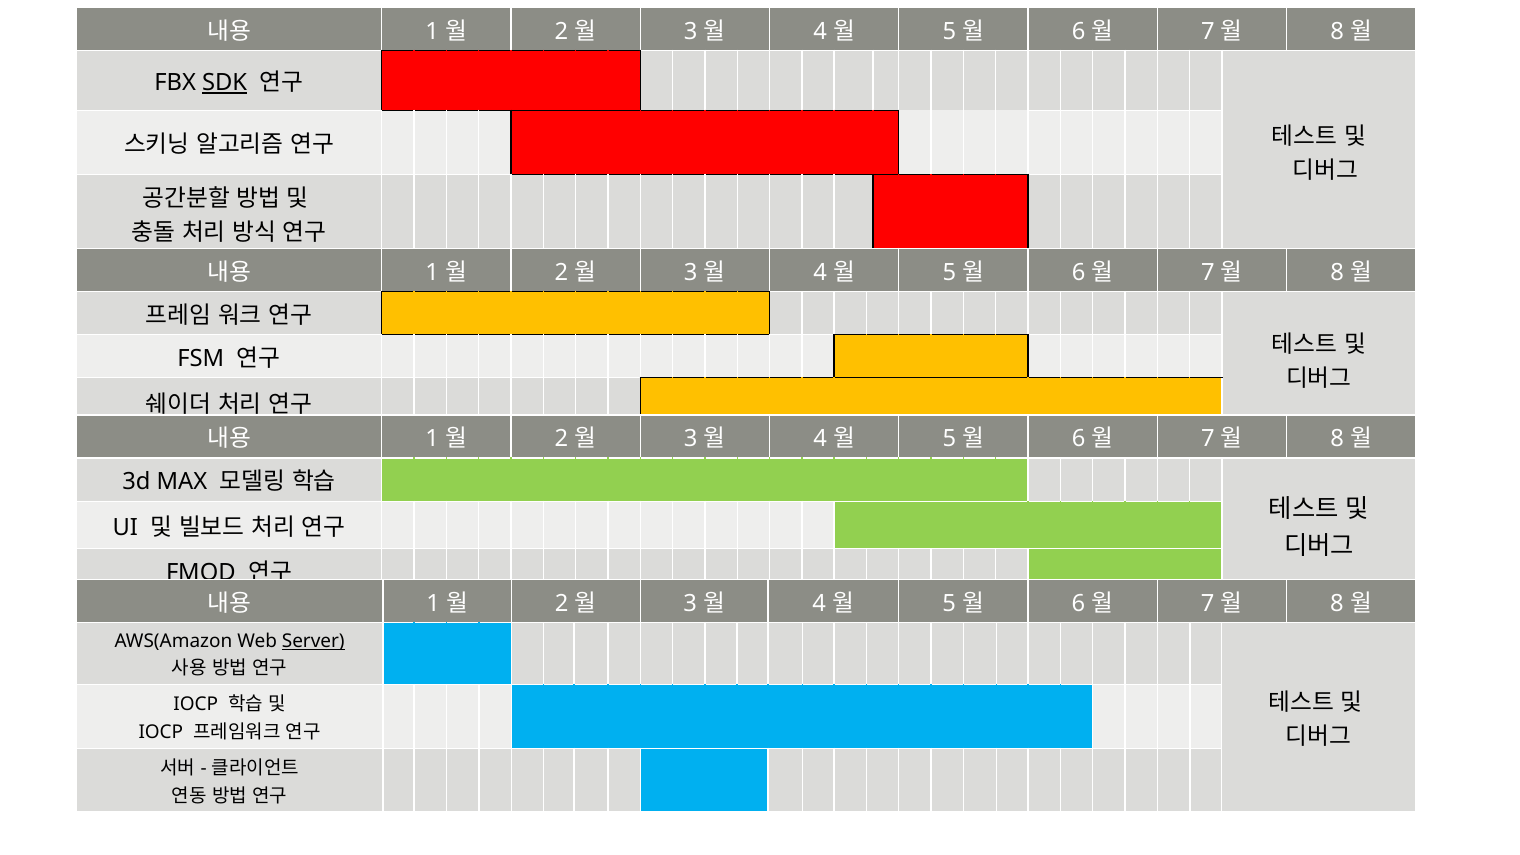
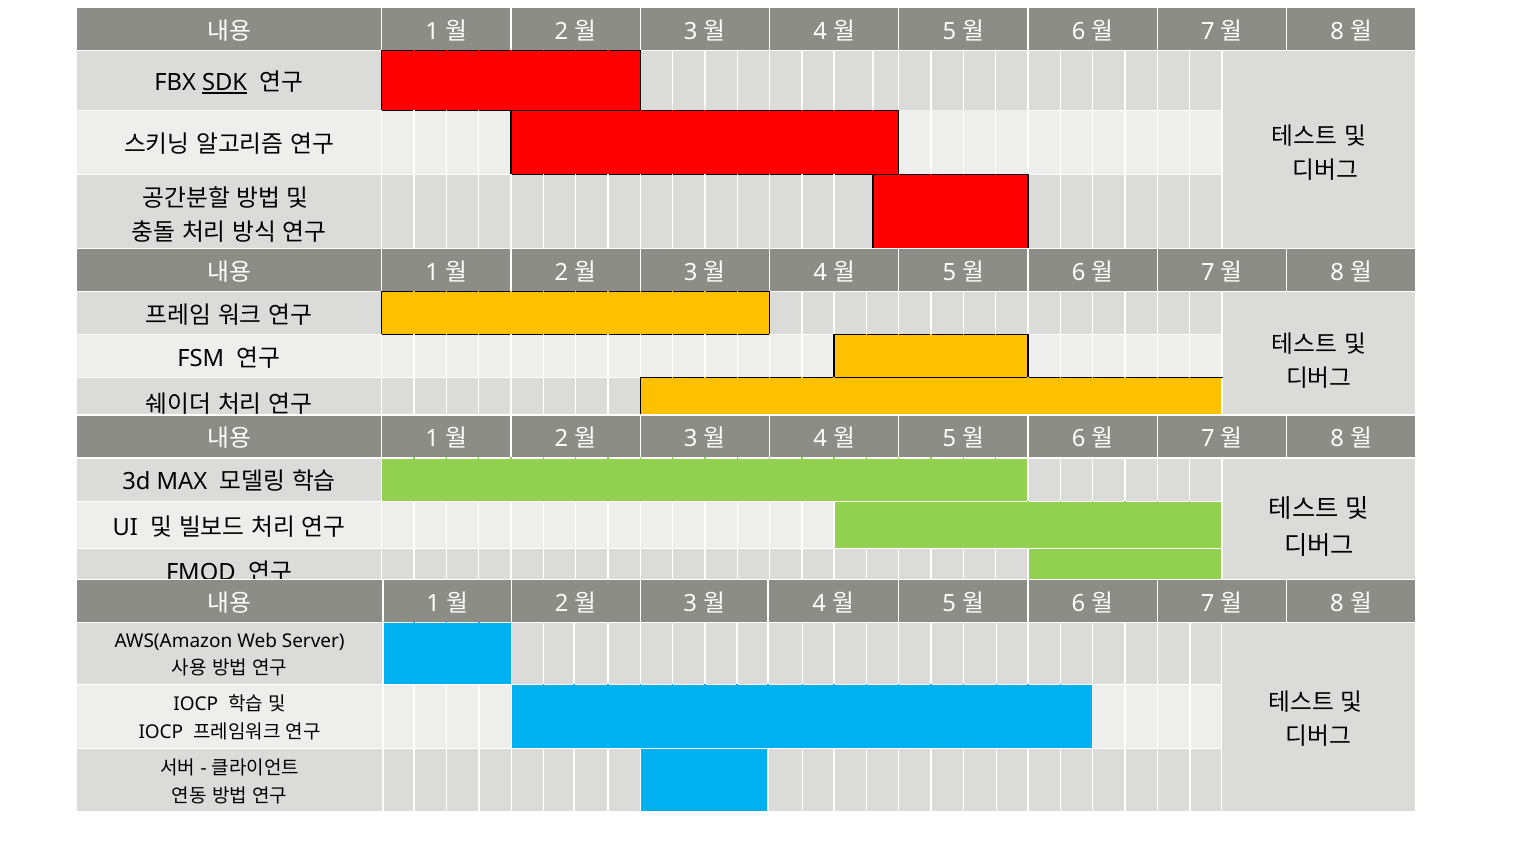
Server underline: present -> none
